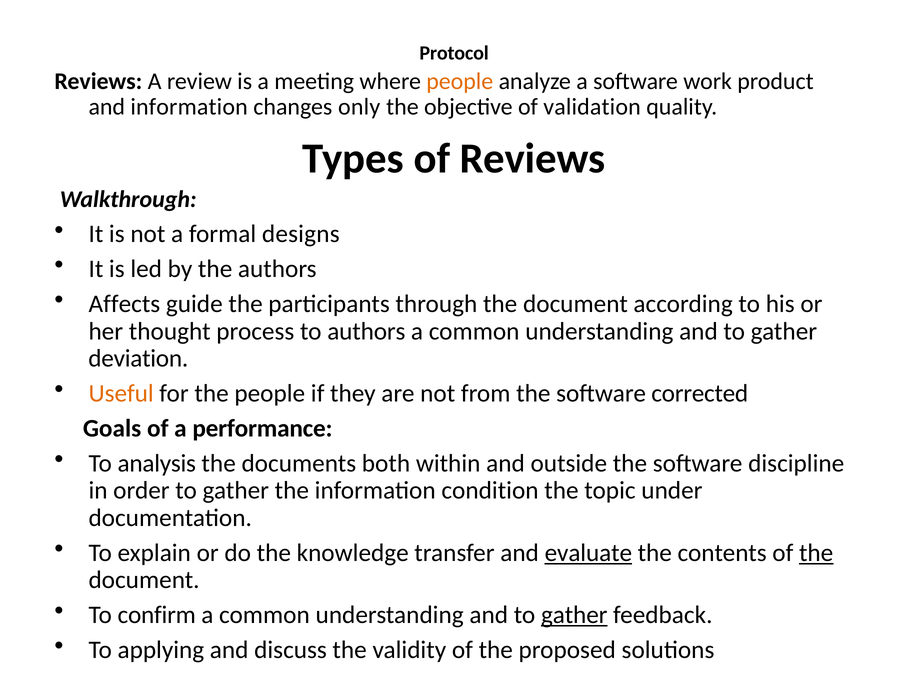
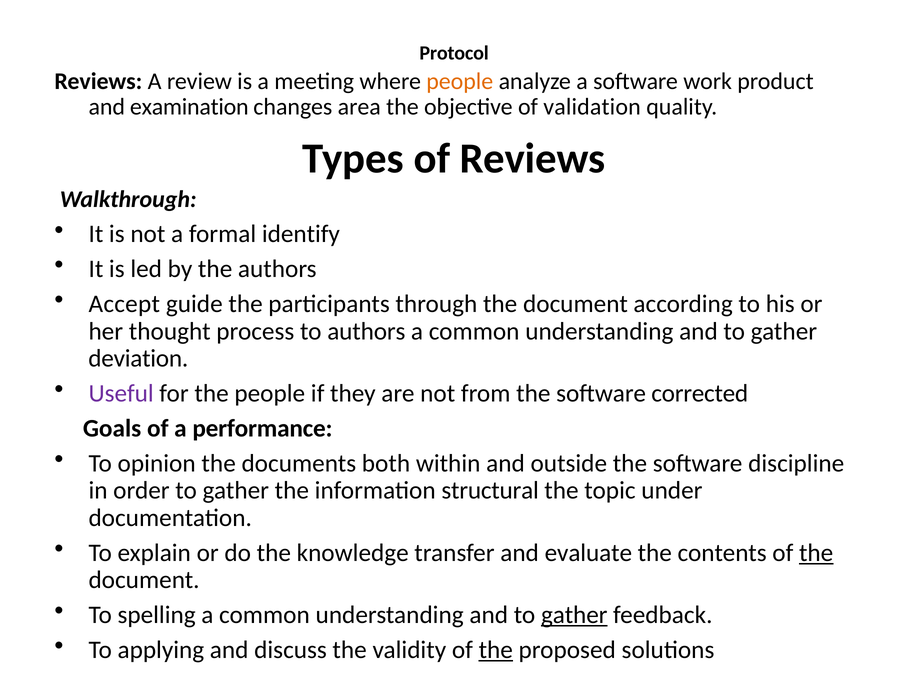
and information: information -> examination
only: only -> area
designs: designs -> identify
Affects: Affects -> Accept
Useful colour: orange -> purple
analysis: analysis -> opinion
condition: condition -> structural
evaluate underline: present -> none
confirm: confirm -> spelling
the at (496, 650) underline: none -> present
